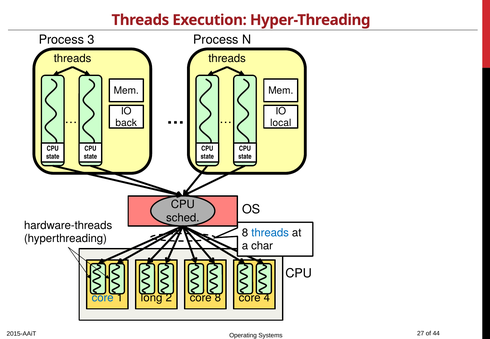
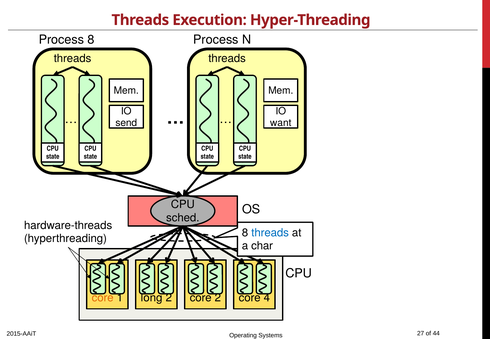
Process 3: 3 -> 8
back: back -> send
local: local -> want
core at (103, 298) colour: blue -> orange
core 8: 8 -> 2
